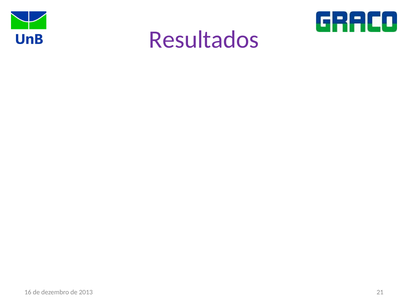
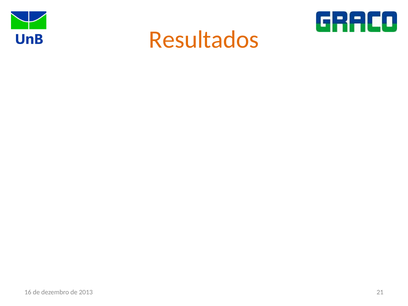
Resultados colour: purple -> orange
